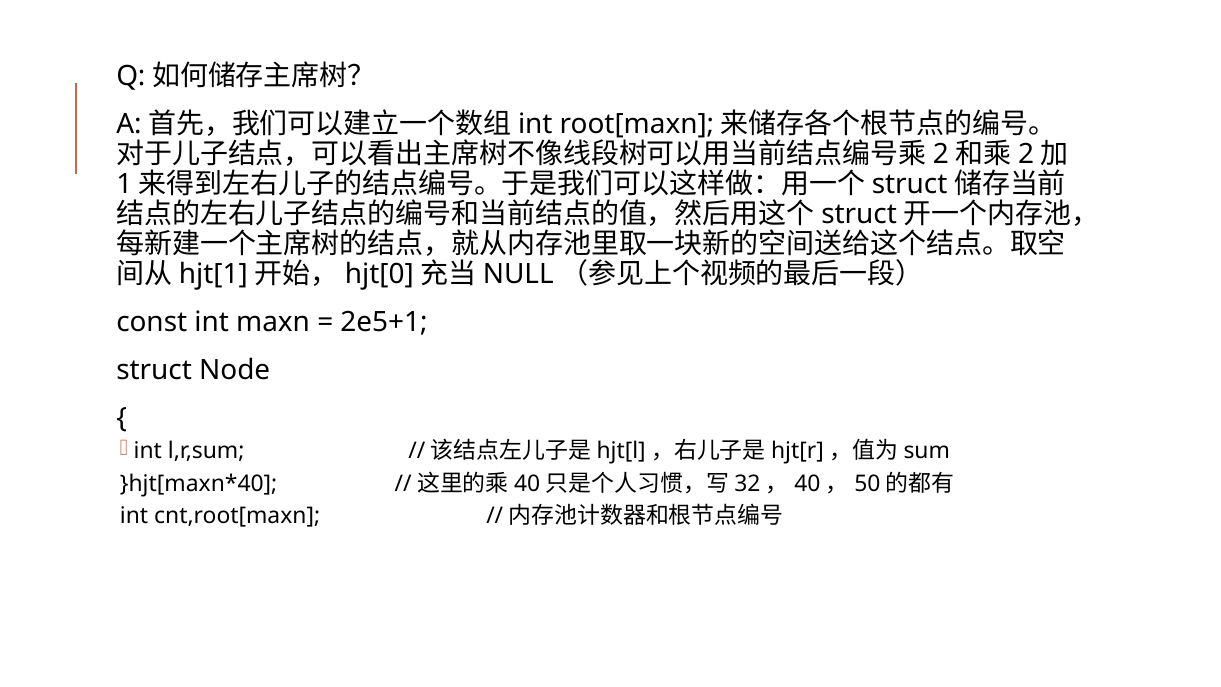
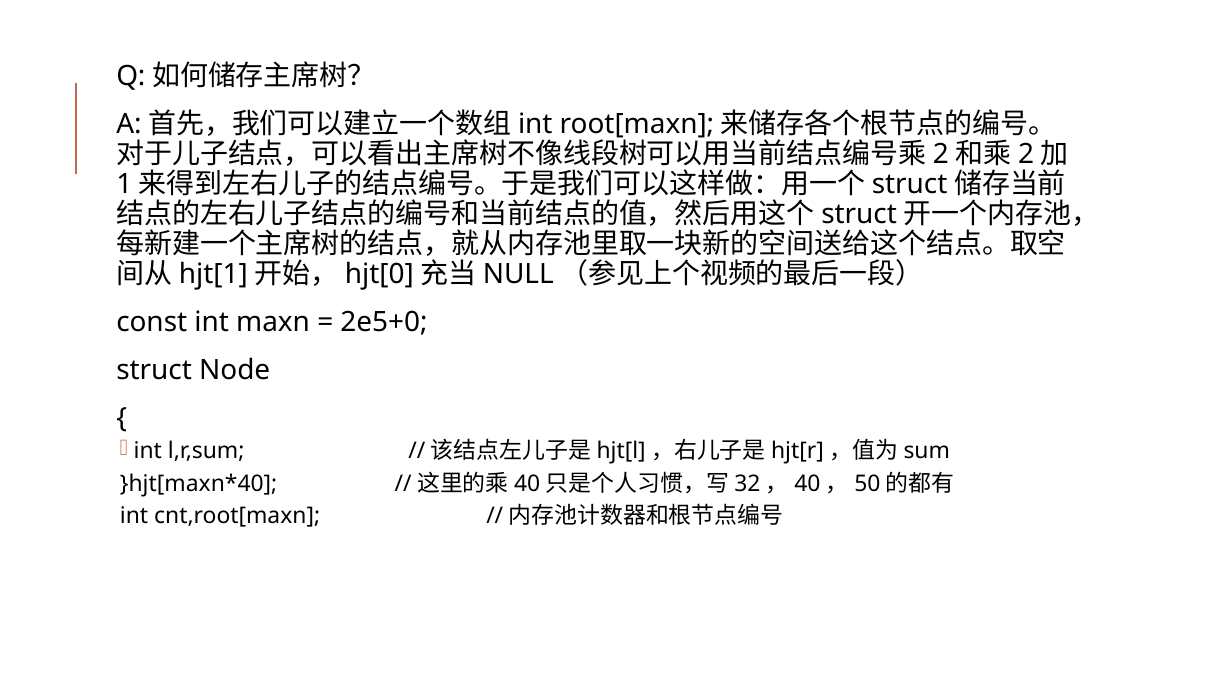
2e5+1: 2e5+1 -> 2e5+0
